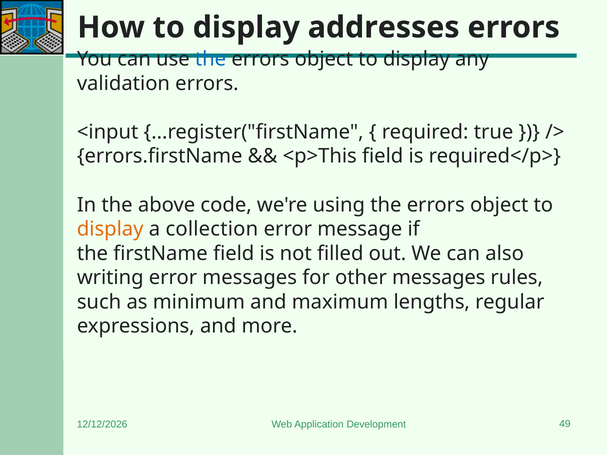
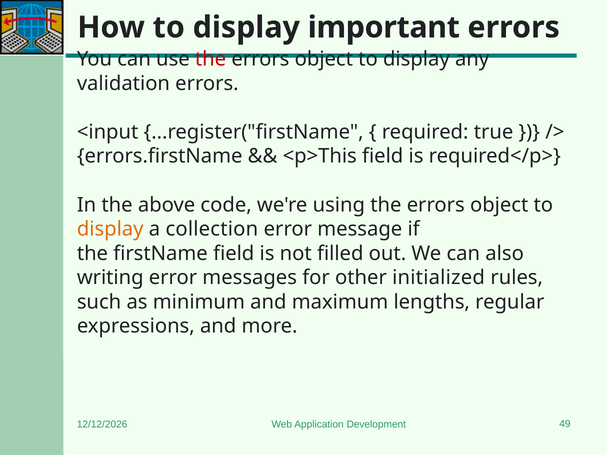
addresses: addresses -> important
the at (211, 59) colour: blue -> red
other messages: messages -> initialized
